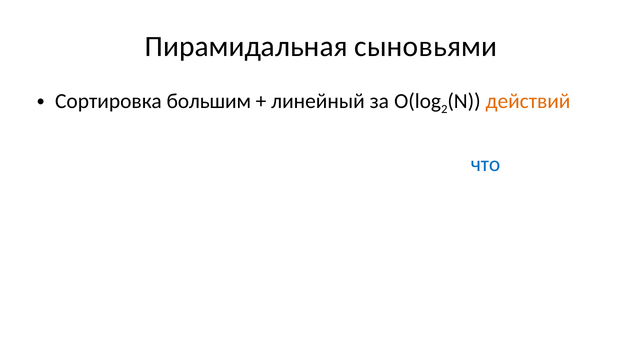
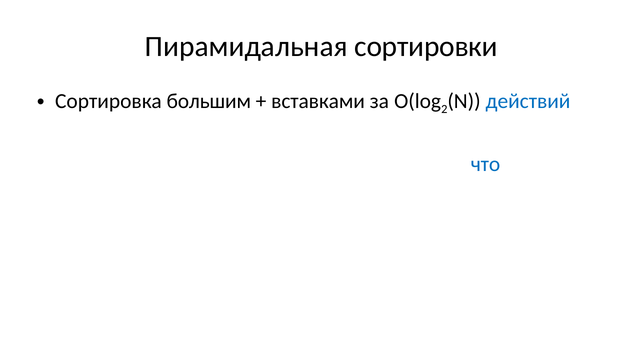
сыновьями: сыновьями -> сортировки
линейный: линейный -> вставками
действий colour: orange -> blue
